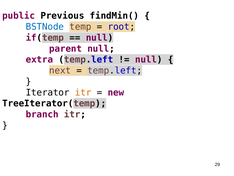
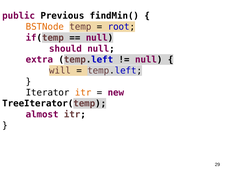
BSTNode colour: blue -> orange
parent: parent -> should
next: next -> will
branch: branch -> almost
